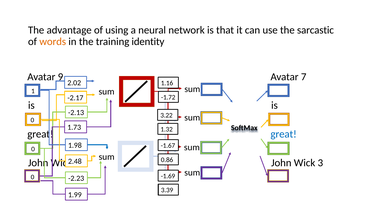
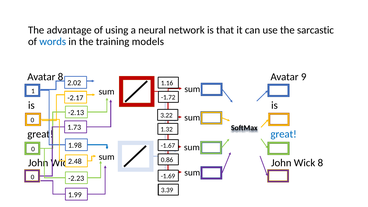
words colour: orange -> blue
identity: identity -> models
Avatar 9: 9 -> 8
7: 7 -> 9
Wick 3: 3 -> 8
